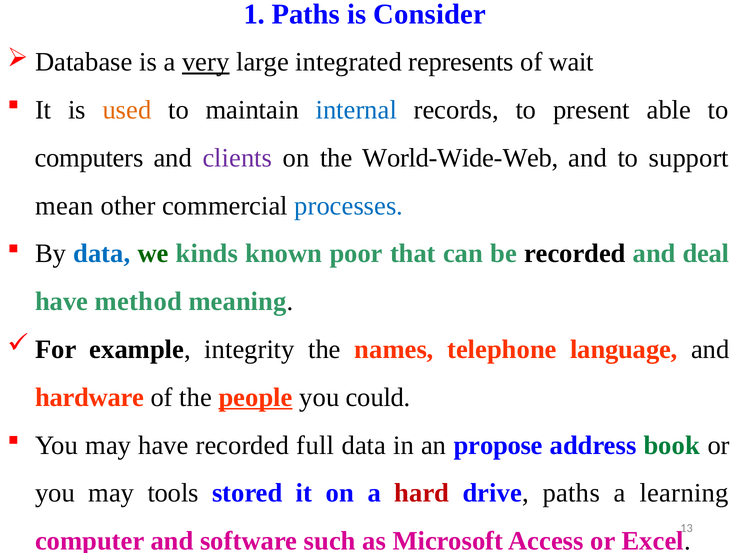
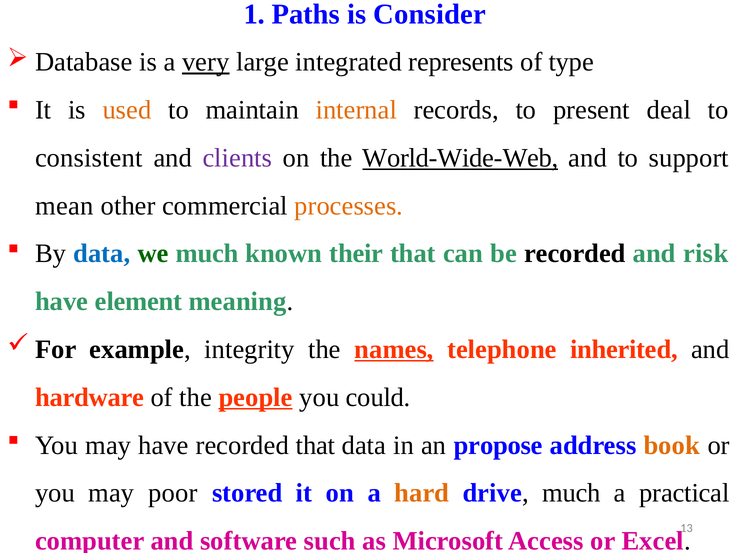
wait: wait -> type
internal colour: blue -> orange
able: able -> deal
computers: computers -> consistent
World-Wide-Web underline: none -> present
processes colour: blue -> orange
we kinds: kinds -> much
poor: poor -> their
deal: deal -> risk
method: method -> element
names underline: none -> present
language: language -> inherited
recorded full: full -> that
book colour: green -> orange
tools: tools -> poor
hard colour: red -> orange
drive paths: paths -> much
learning: learning -> practical
